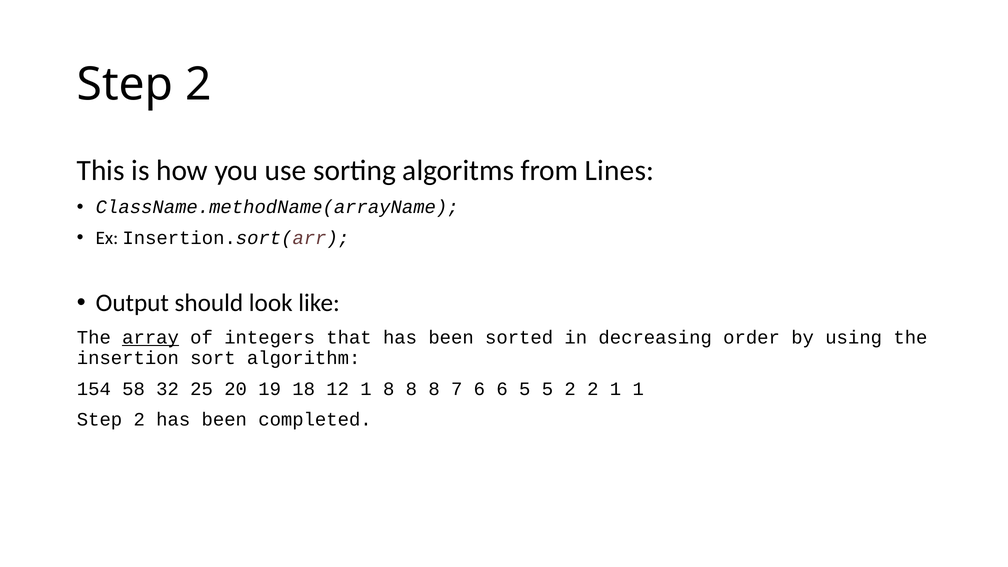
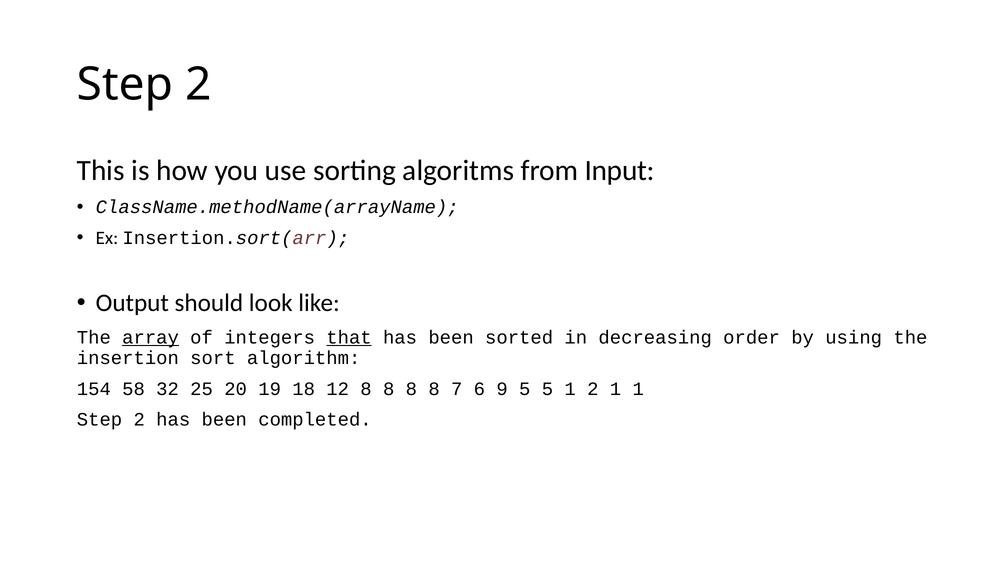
Lines: Lines -> Input
that underline: none -> present
12 1: 1 -> 8
6 6: 6 -> 9
5 2: 2 -> 1
